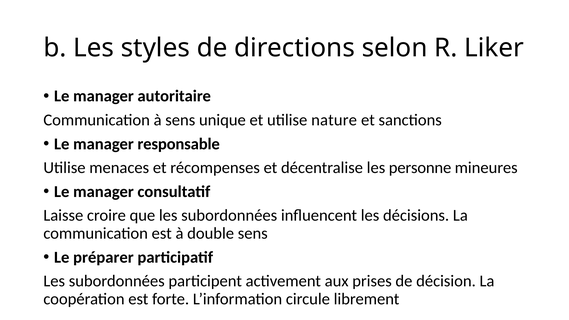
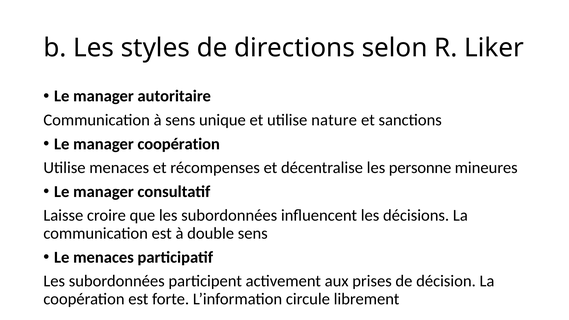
manager responsable: responsable -> coopération
Le préparer: préparer -> menaces
